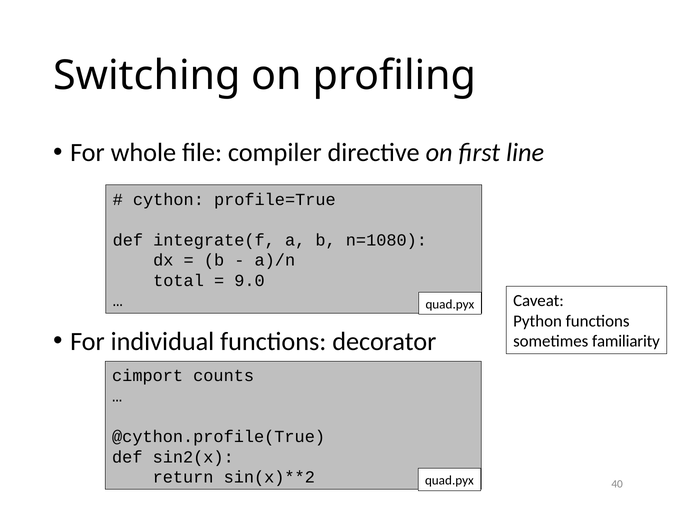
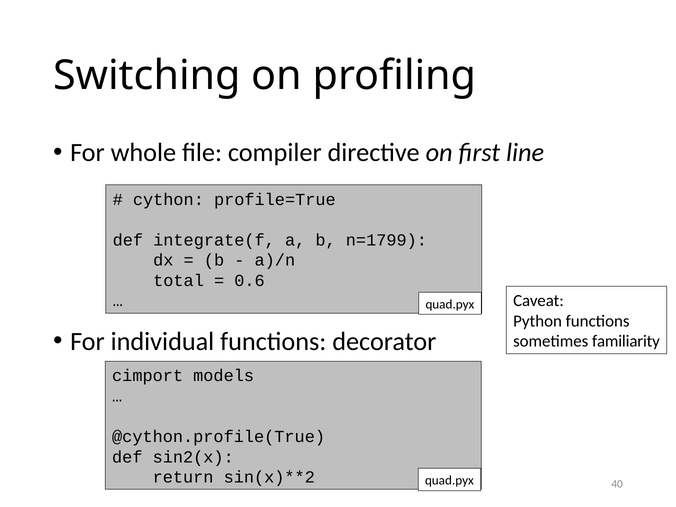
n=1080: n=1080 -> n=1799
9.0: 9.0 -> 0.6
counts: counts -> models
